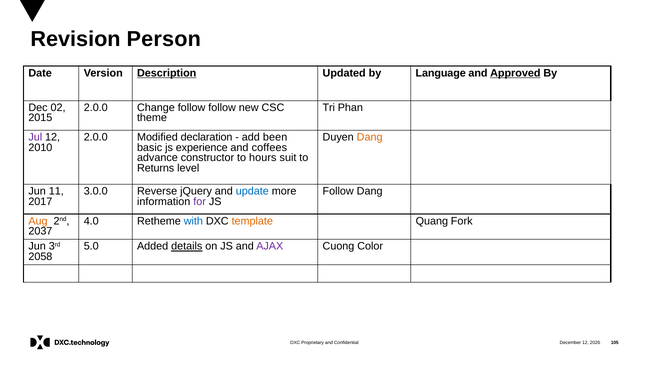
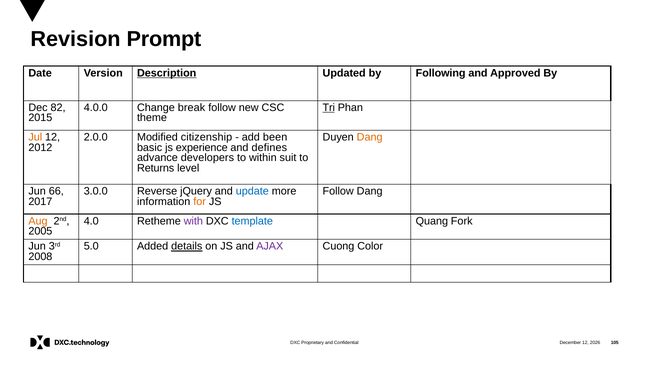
Person: Person -> Prompt
Language: Language -> Following
Approved underline: present -> none
02: 02 -> 82
2.0.0 at (96, 108): 2.0.0 -> 4.0.0
Change follow: follow -> break
Tri underline: none -> present
Jul colour: purple -> orange
declaration: declaration -> citizenship
2010: 2010 -> 2012
coffees: coffees -> defines
constructor: constructor -> developers
hours: hours -> within
11: 11 -> 66
for colour: purple -> orange
with colour: blue -> purple
template colour: orange -> blue
2037: 2037 -> 2005
2058: 2058 -> 2008
